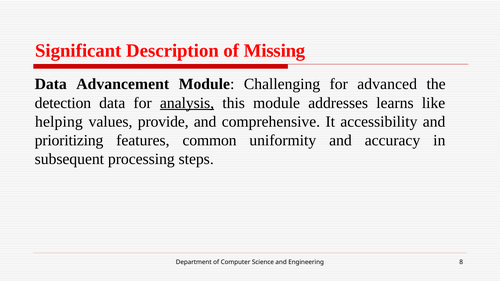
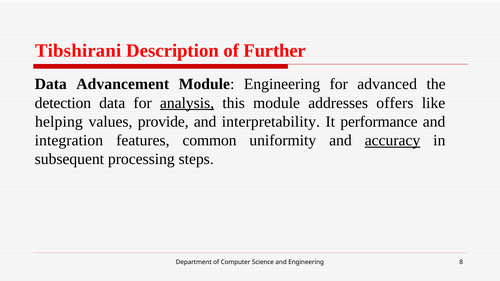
Significant: Significant -> Tibshirani
Missing: Missing -> Further
Module Challenging: Challenging -> Engineering
learns: learns -> offers
comprehensive: comprehensive -> interpretability
accessibility: accessibility -> performance
prioritizing: prioritizing -> integration
accuracy underline: none -> present
